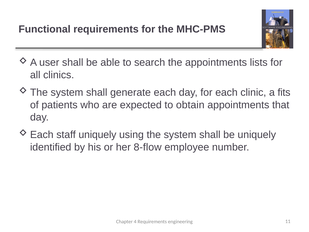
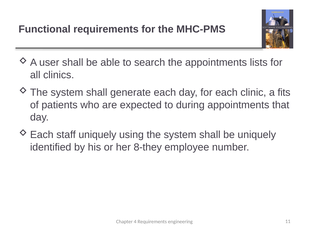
obtain: obtain -> during
8-flow: 8-flow -> 8-they
